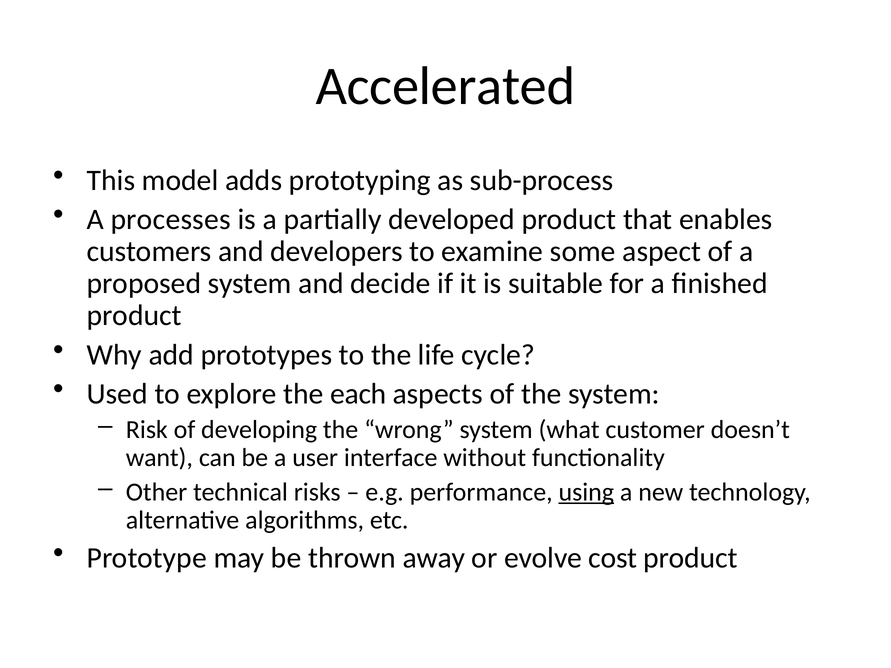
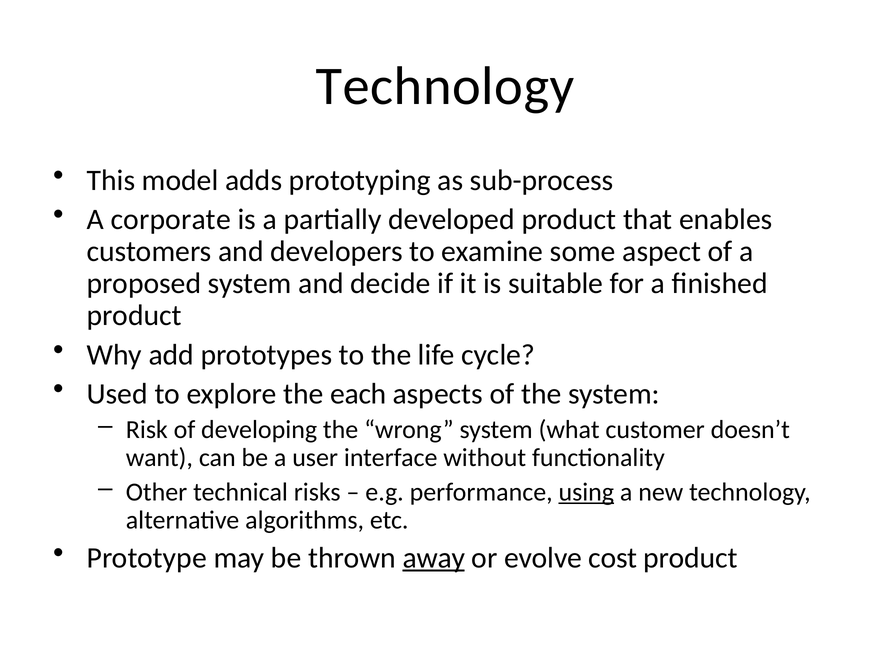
Accelerated at (445, 86): Accelerated -> Technology
processes: processes -> corporate
away underline: none -> present
